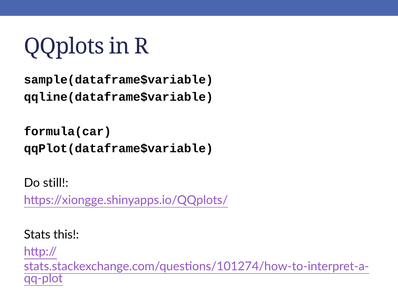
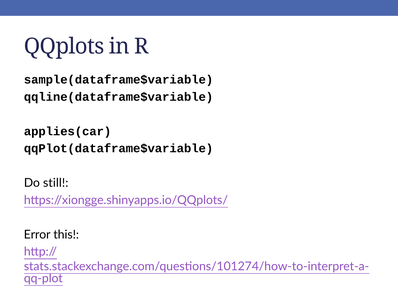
formula(car: formula(car -> applies(car
Stats: Stats -> Error
